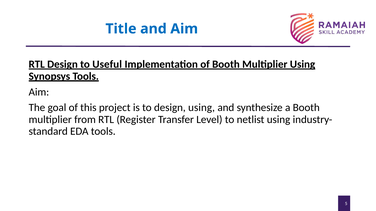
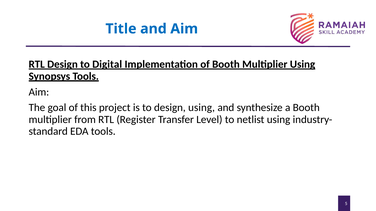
Useful: Useful -> Digital
